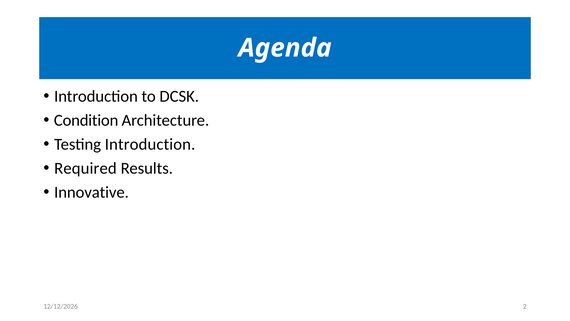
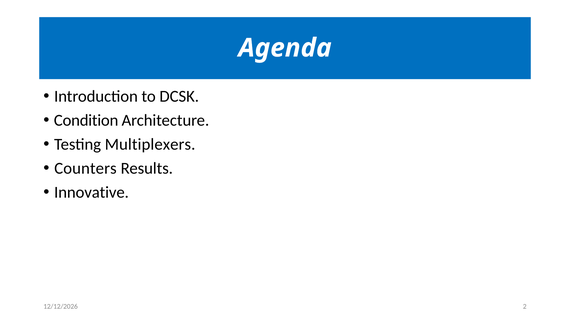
Testing Introduction: Introduction -> Multiplexers
Required: Required -> Counters
